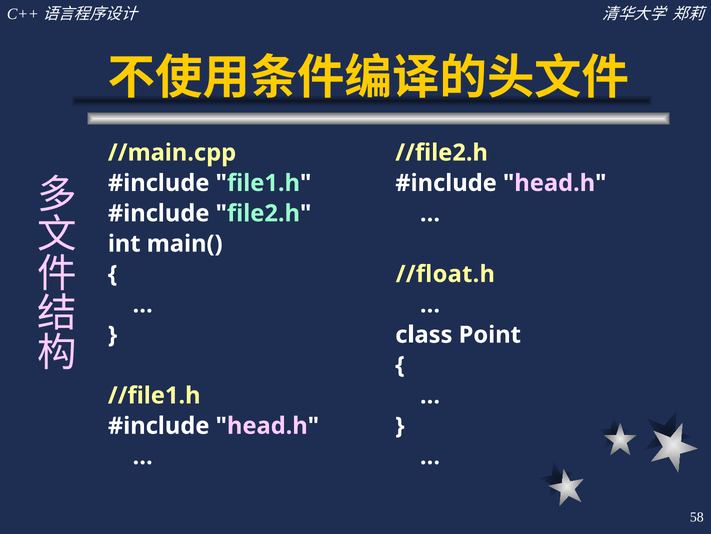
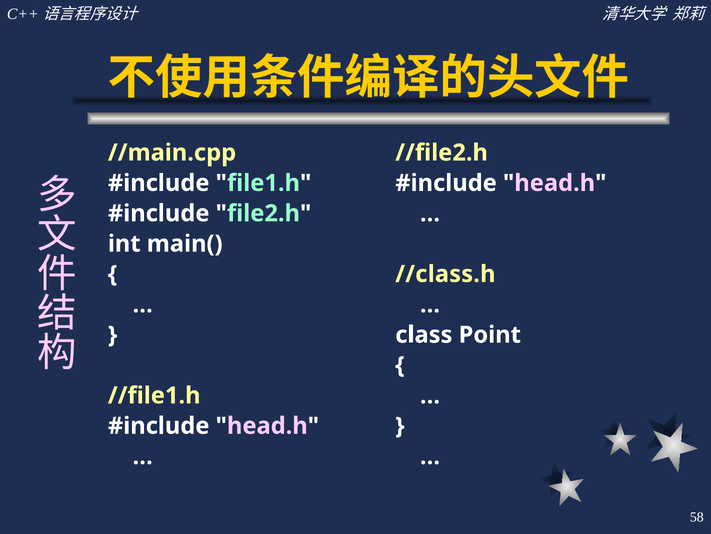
//float.h: //float.h -> //class.h
